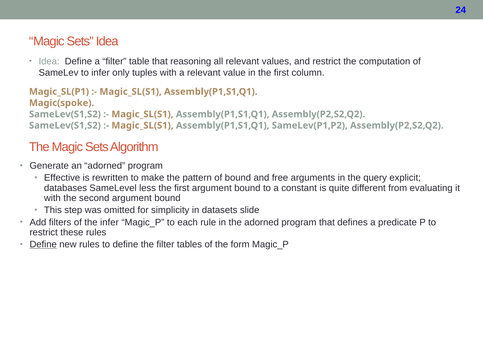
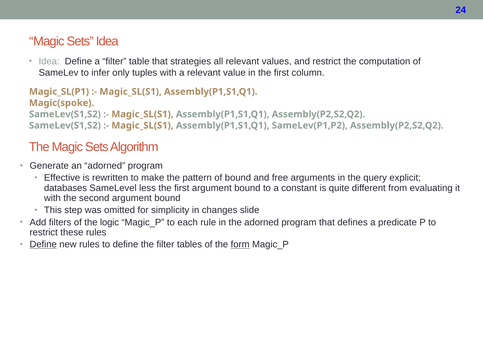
reasoning: reasoning -> strategies
datasets: datasets -> changes
the infer: infer -> logic
form underline: none -> present
